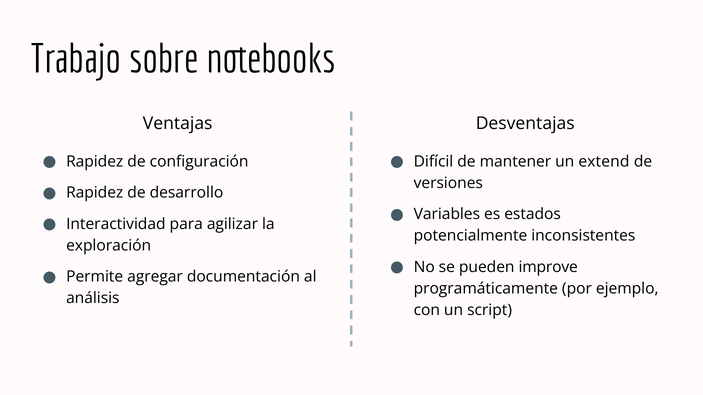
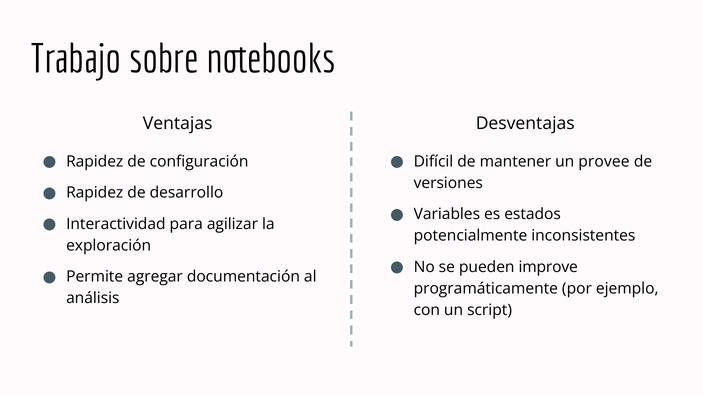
extend: extend -> provee
